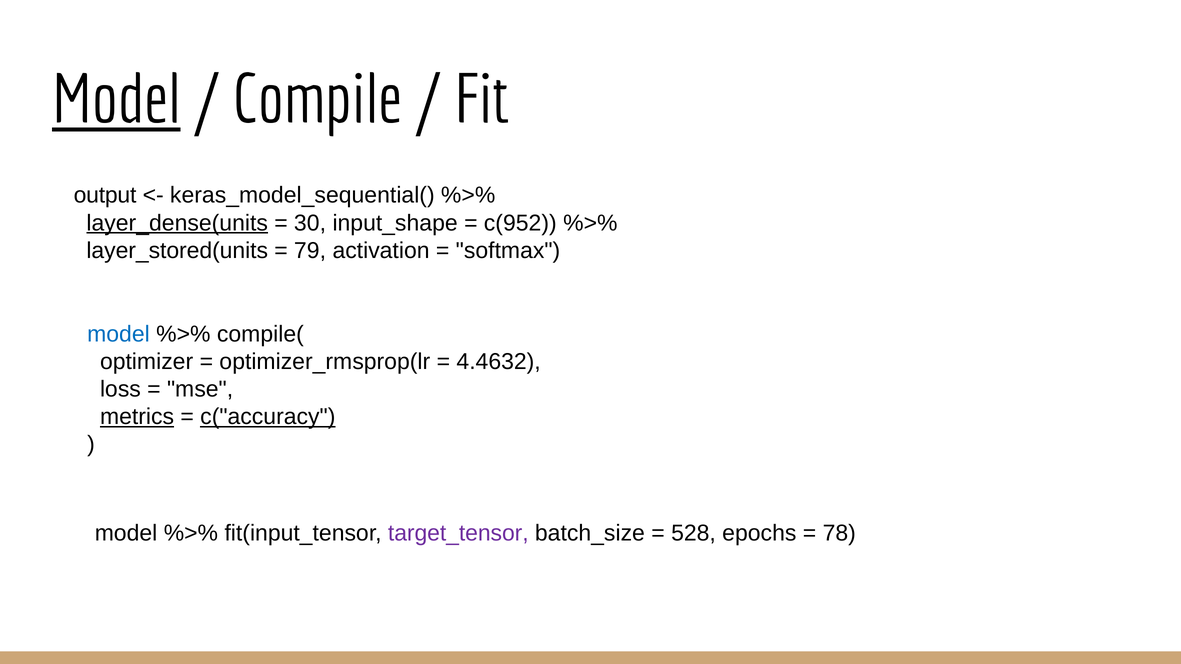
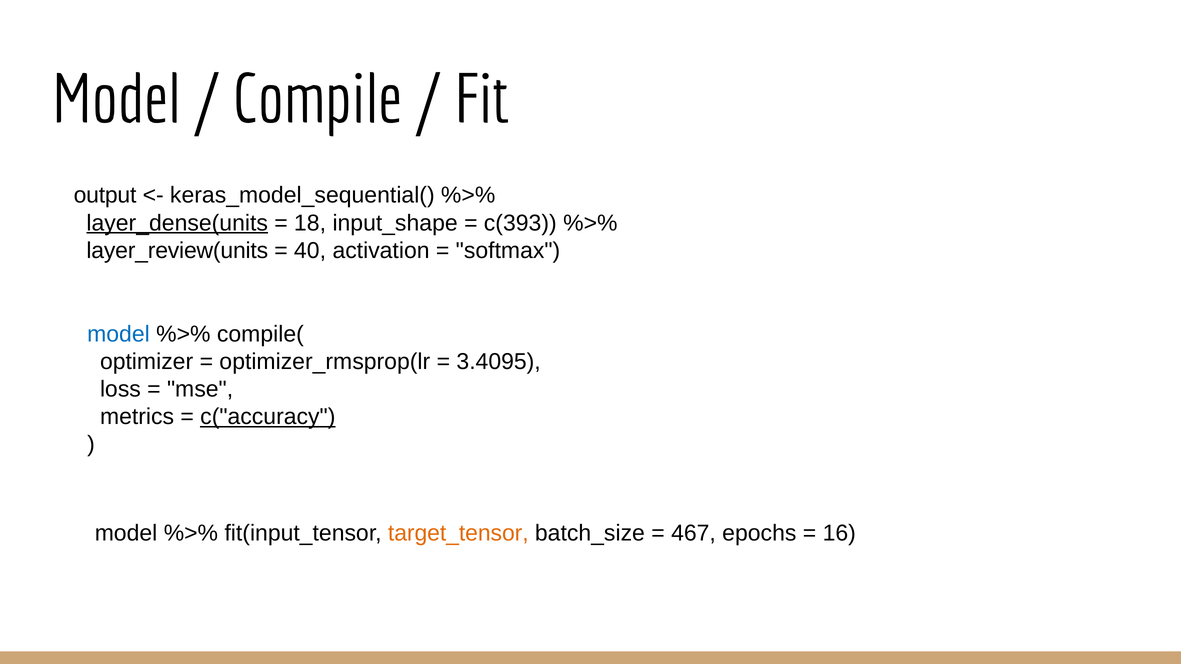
Model at (116, 100) underline: present -> none
30: 30 -> 18
c(952: c(952 -> c(393
layer_stored(units: layer_stored(units -> layer_review(units
79: 79 -> 40
4.4632: 4.4632 -> 3.4095
metrics underline: present -> none
target_tensor colour: purple -> orange
528: 528 -> 467
78: 78 -> 16
